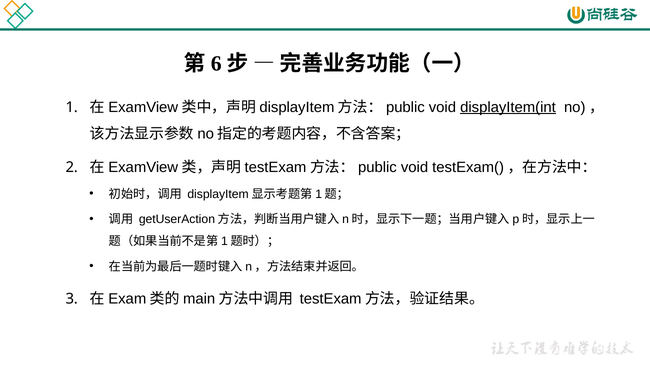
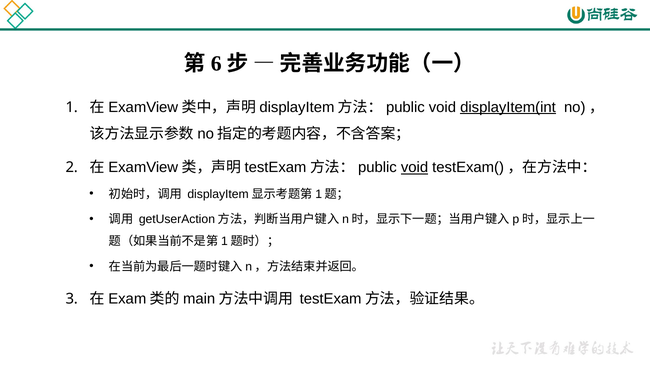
void at (415, 168) underline: none -> present
